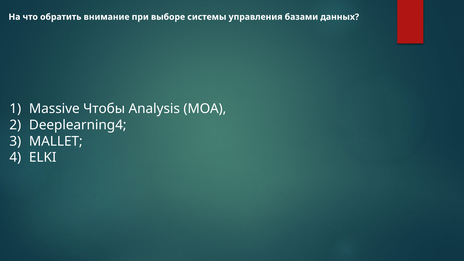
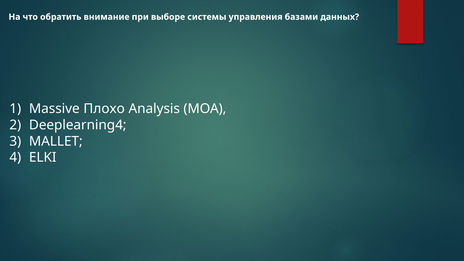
Чтобы: Чтобы -> Плохо
